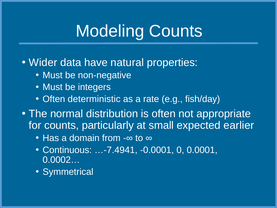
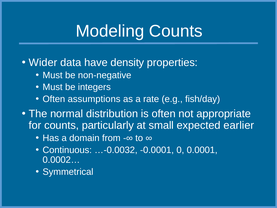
natural: natural -> density
deterministic: deterministic -> assumptions
…-7.4941: …-7.4941 -> …-0.0032
